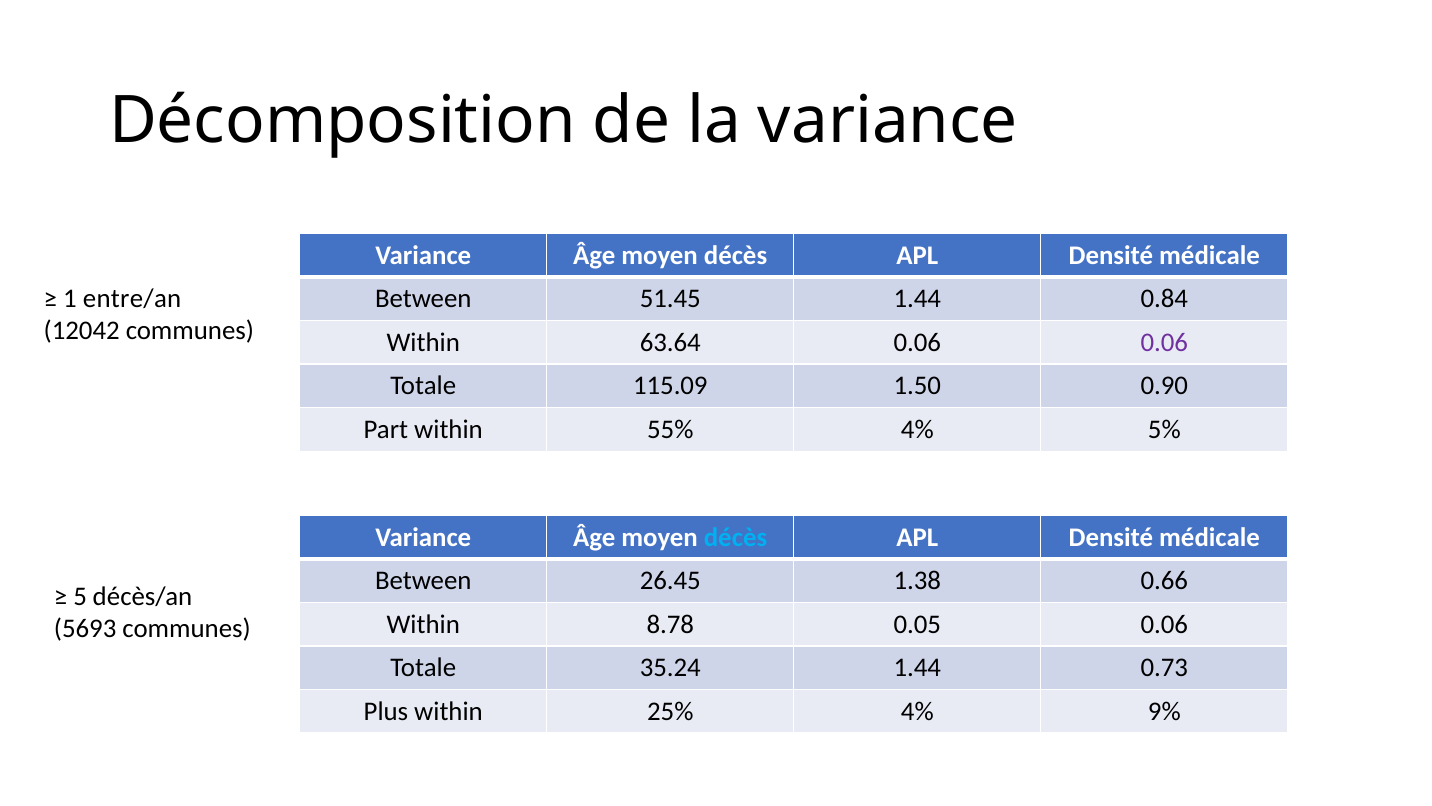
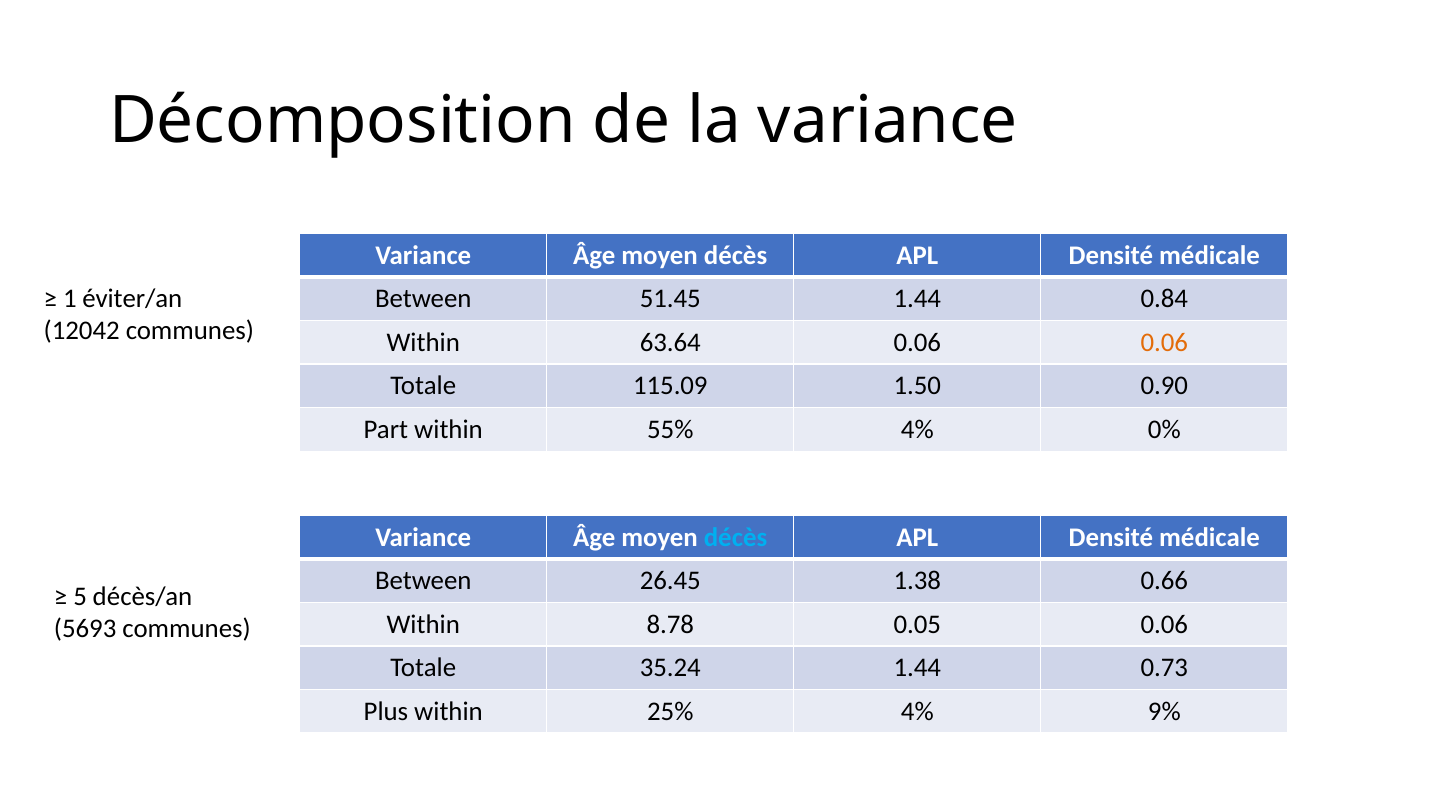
entre/an: entre/an -> éviter/an
0.06 at (1164, 342) colour: purple -> orange
5%: 5% -> 0%
